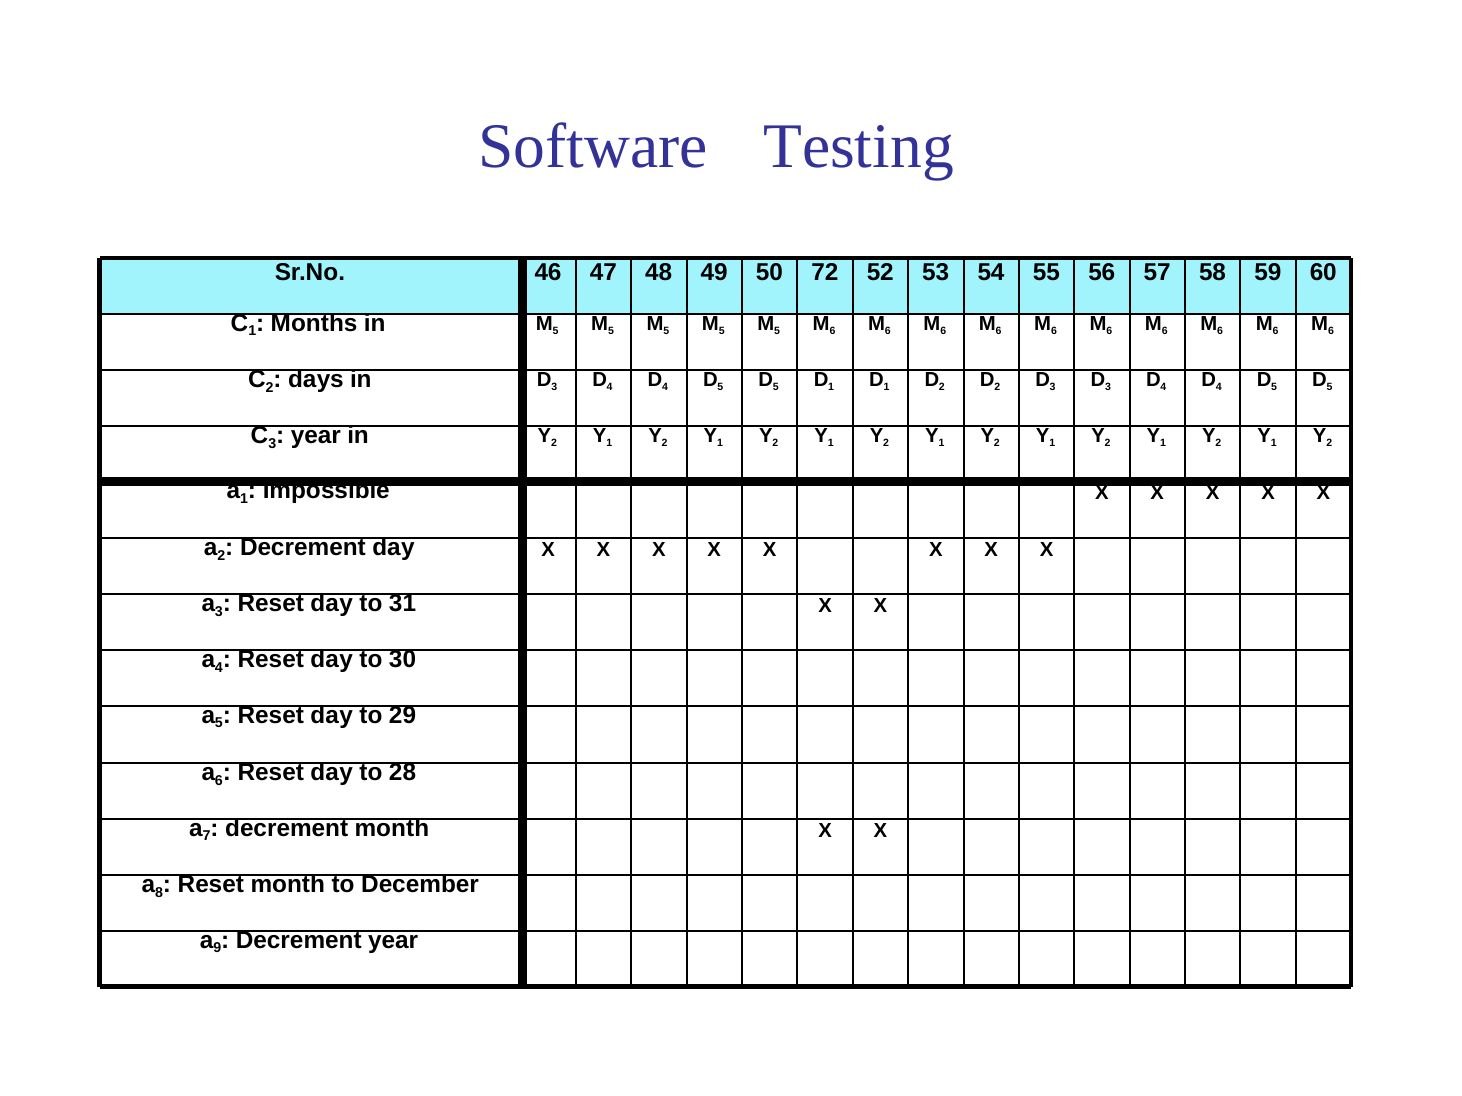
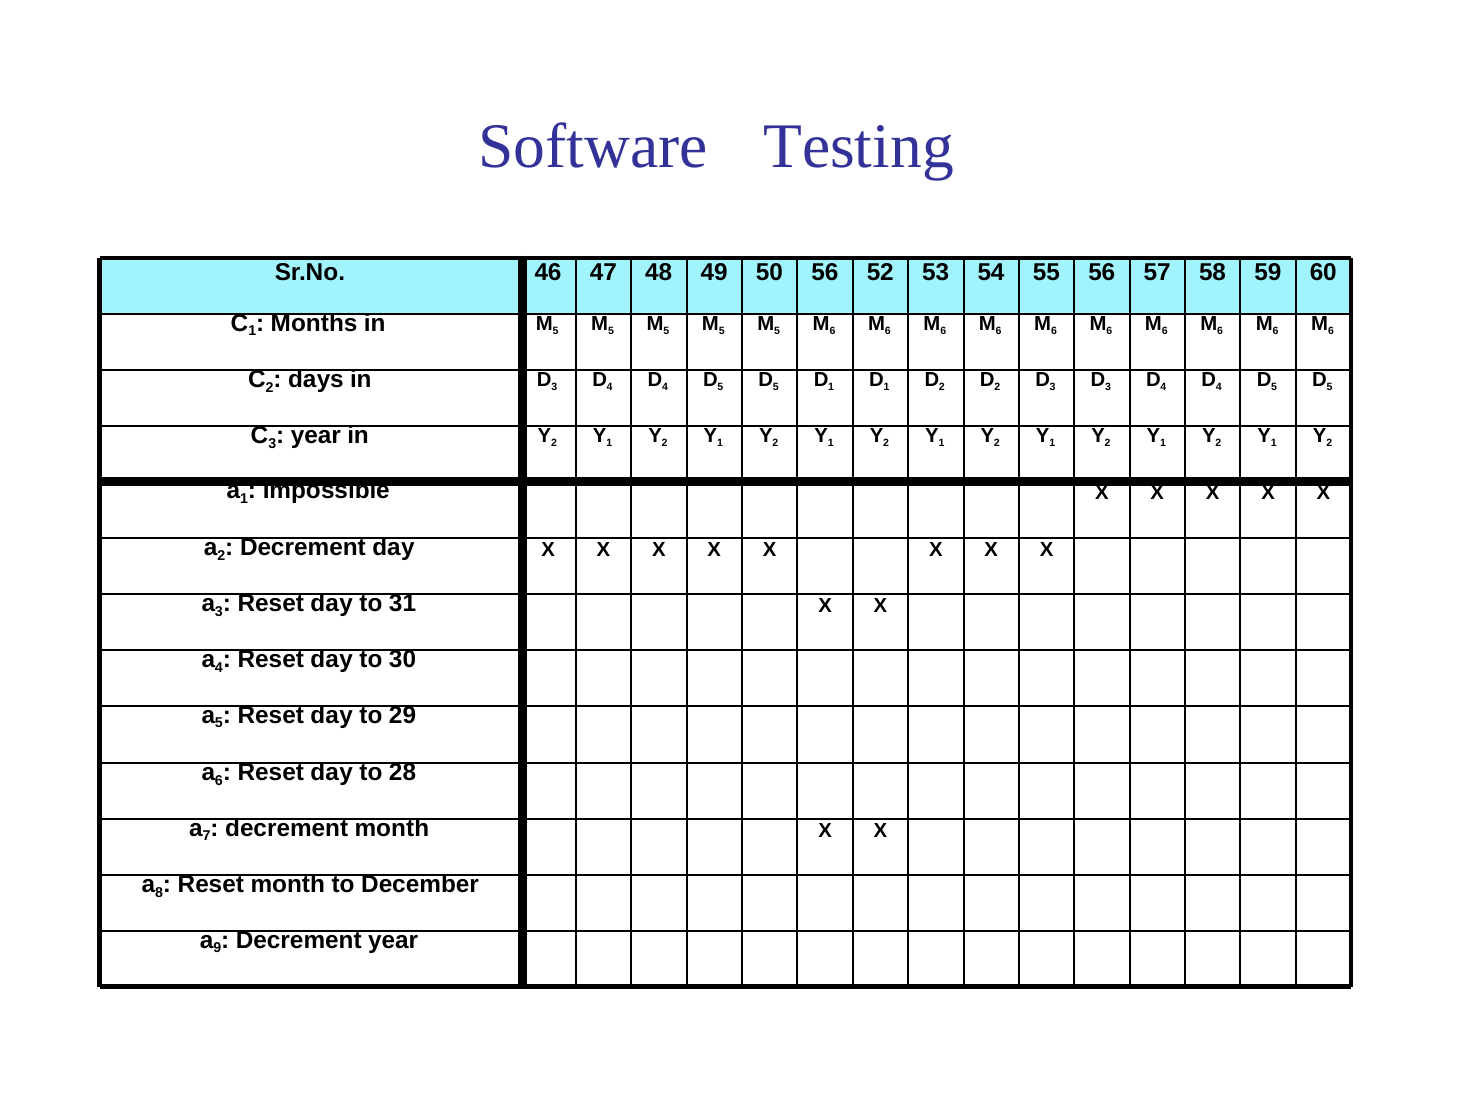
50 72: 72 -> 56
